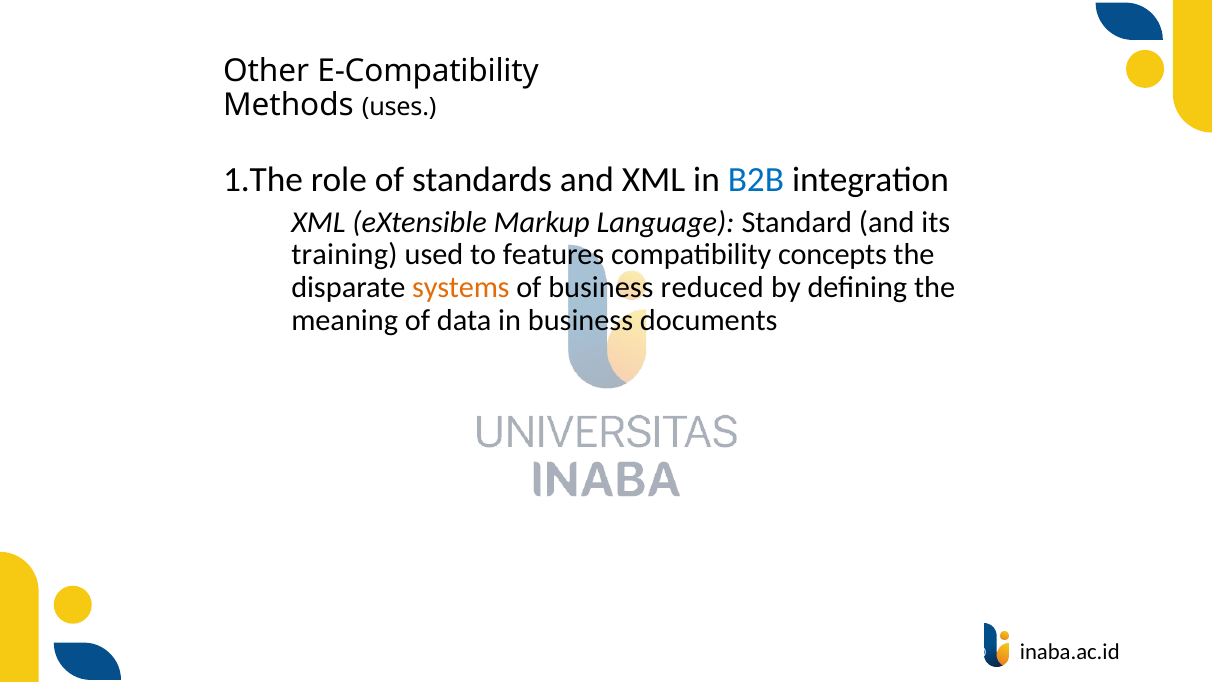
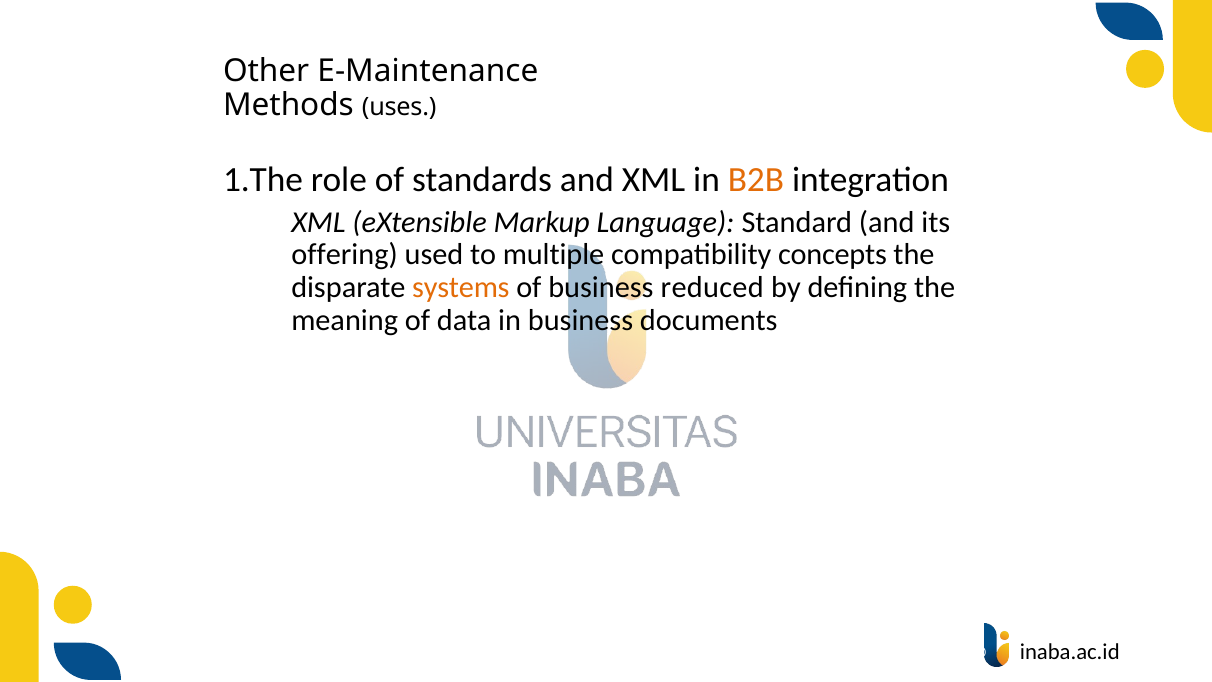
E-Compatibility: E-Compatibility -> E-Maintenance
B2B colour: blue -> orange
training: training -> offering
features: features -> multiple
